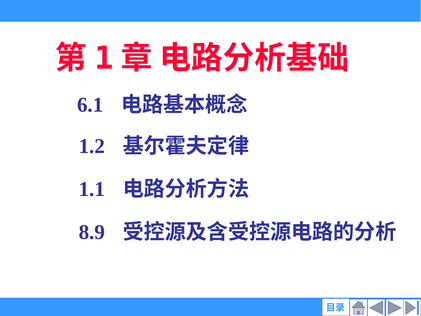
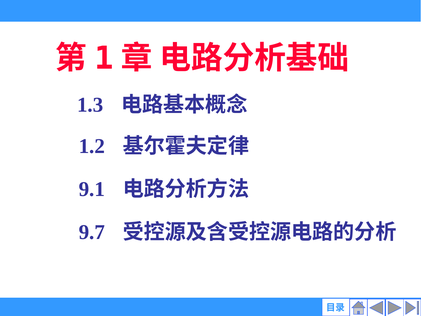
6.1: 6.1 -> 1.3
1.1: 1.1 -> 9.1
8.9: 8.9 -> 9.7
